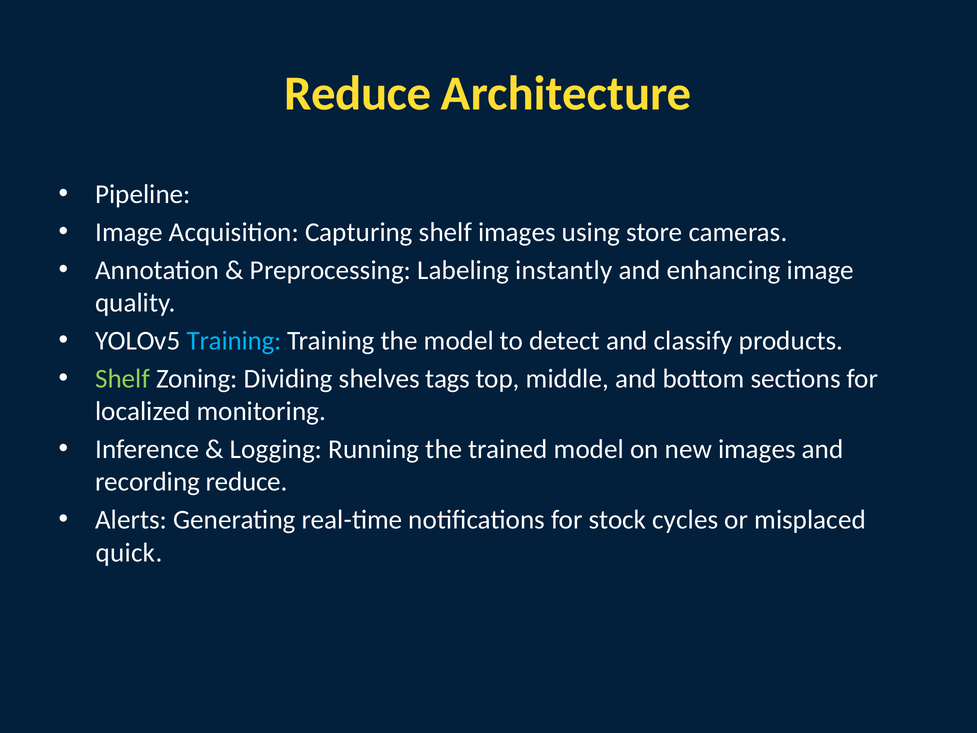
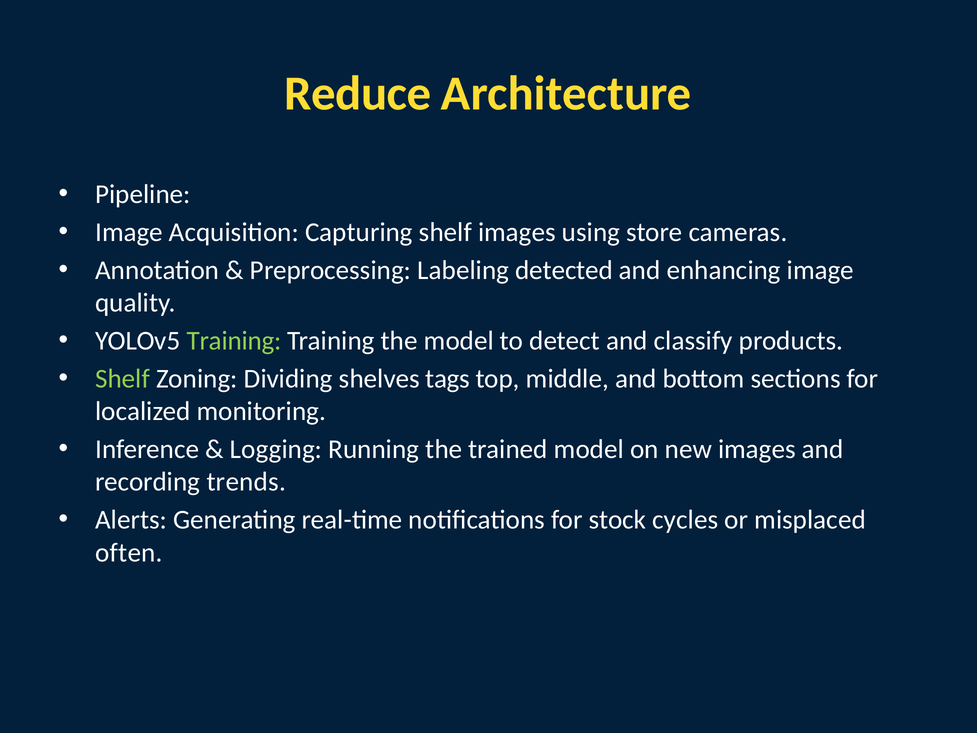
instantly: instantly -> detected
Training at (234, 341) colour: light blue -> light green
recording reduce: reduce -> trends
quick: quick -> often
